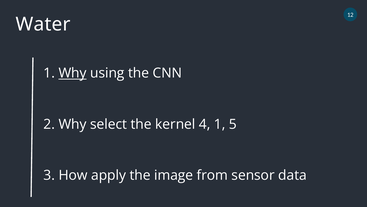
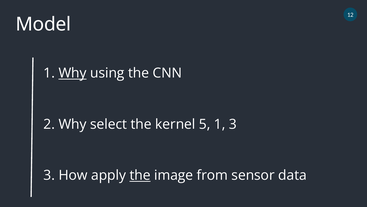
Water: Water -> Model
4: 4 -> 5
1 5: 5 -> 3
the at (140, 175) underline: none -> present
